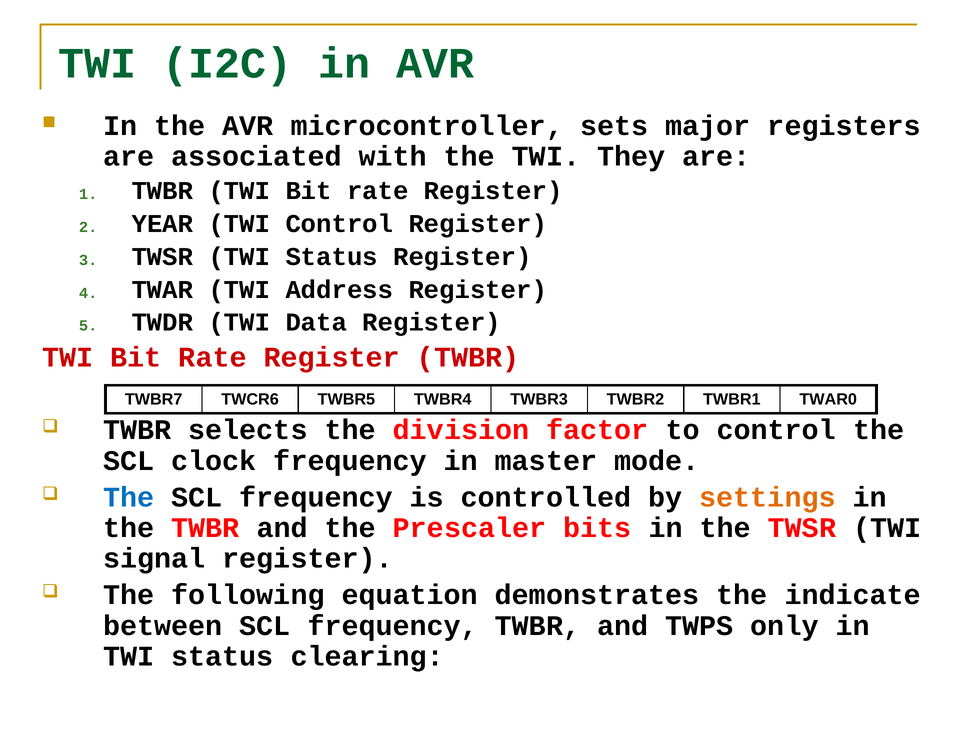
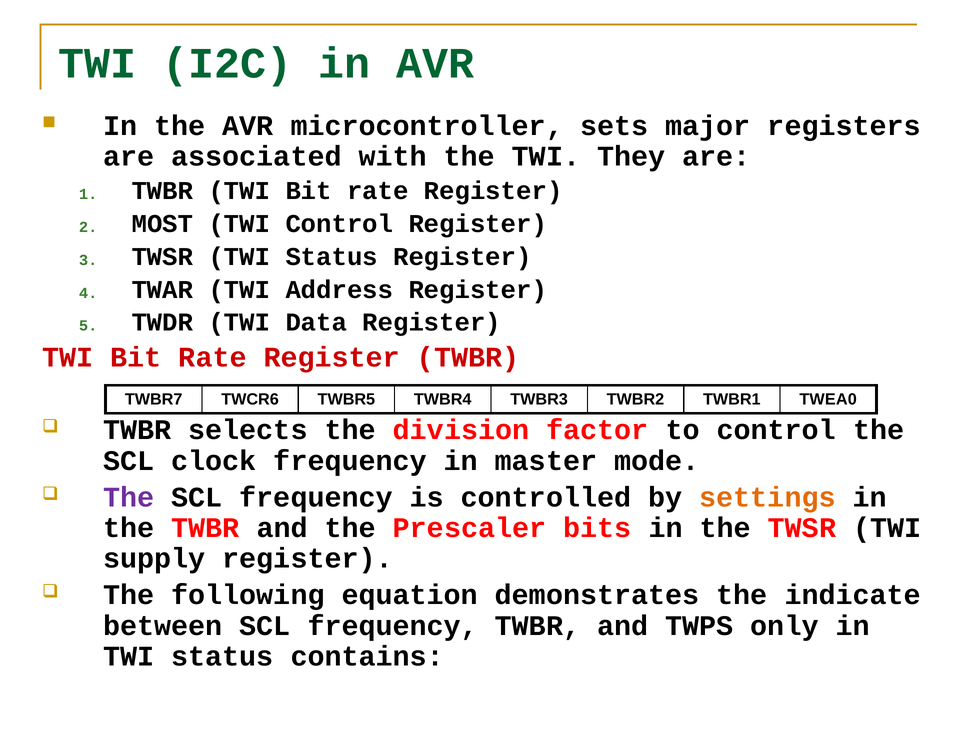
YEAR: YEAR -> MOST
TWAR0: TWAR0 -> TWEA0
The at (129, 497) colour: blue -> purple
signal: signal -> supply
clearing: clearing -> contains
